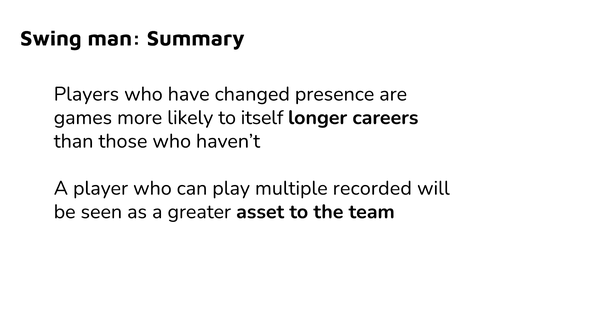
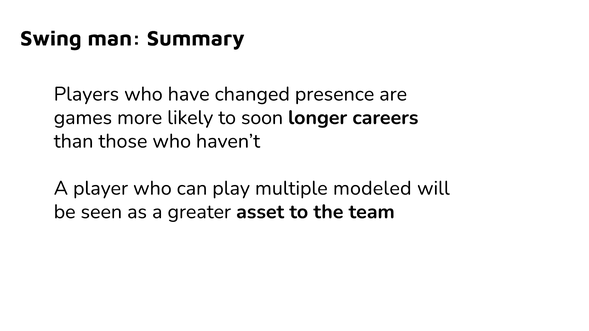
itself: itself -> soon
recorded: recorded -> modeled
